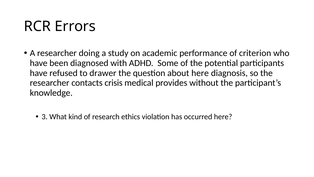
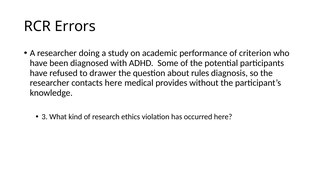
about here: here -> rules
contacts crisis: crisis -> here
